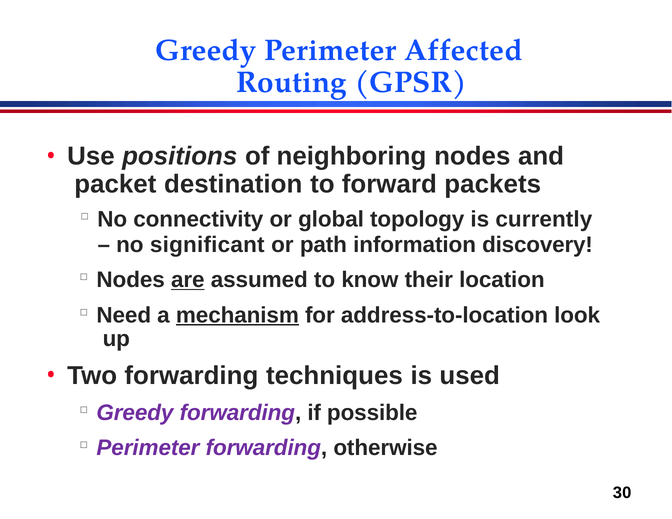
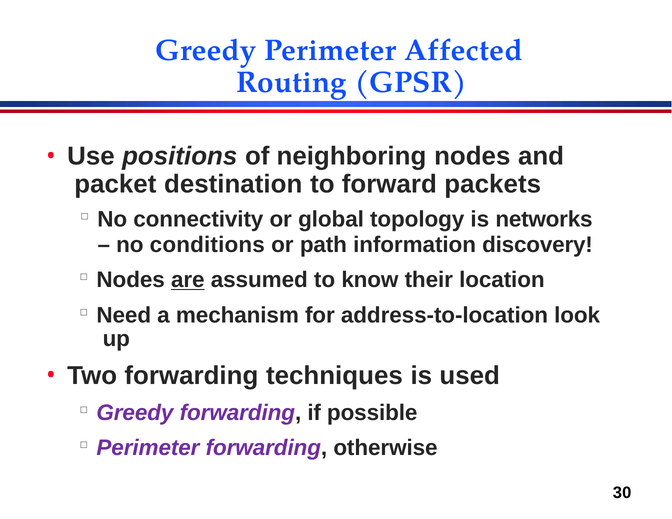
currently: currently -> networks
significant: significant -> conditions
mechanism underline: present -> none
